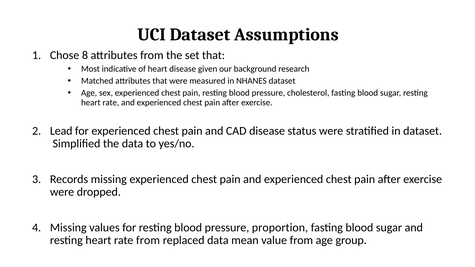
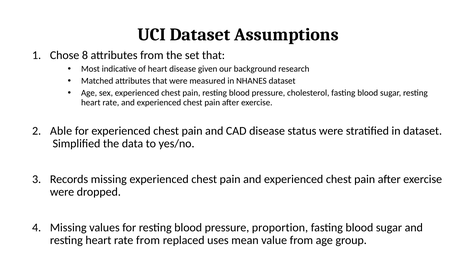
Lead: Lead -> Able
replaced data: data -> uses
